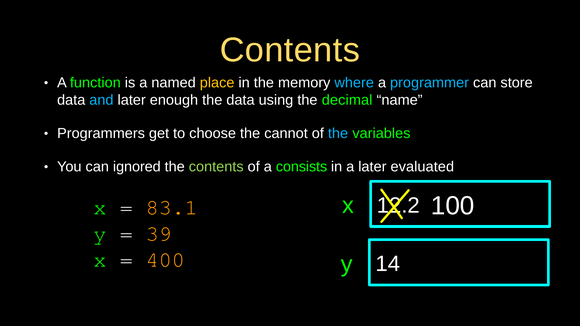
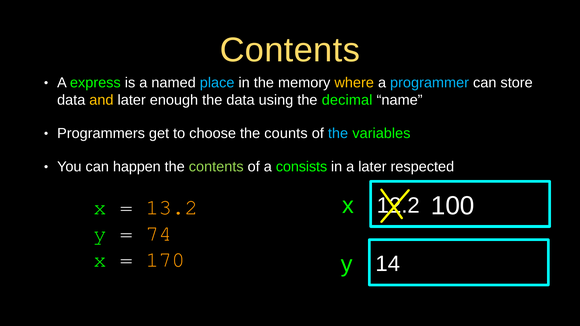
function: function -> express
place colour: yellow -> light blue
where colour: light blue -> yellow
and colour: light blue -> yellow
cannot: cannot -> counts
ignored: ignored -> happen
evaluated: evaluated -> respected
83.1: 83.1 -> 13.2
39: 39 -> 74
400: 400 -> 170
